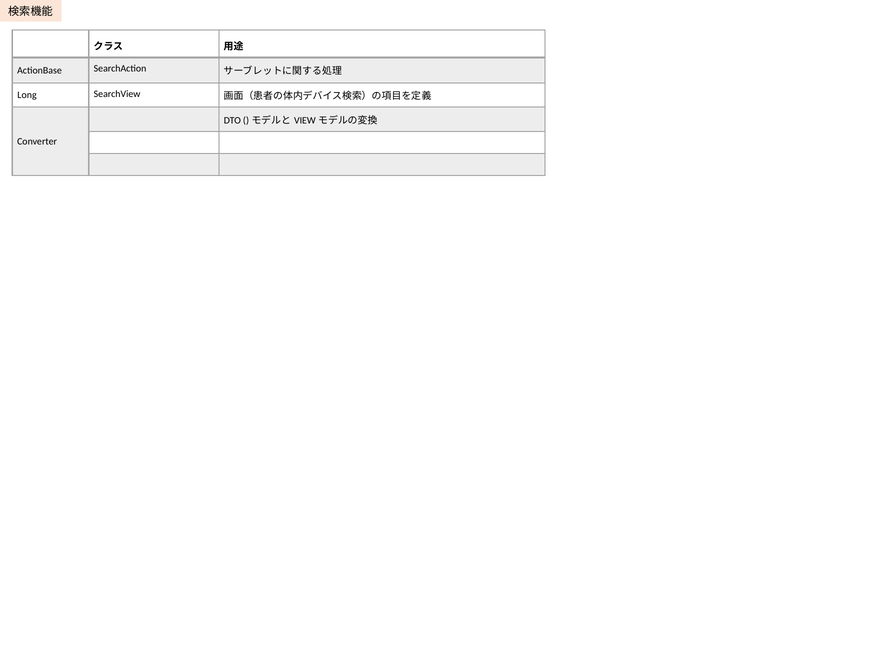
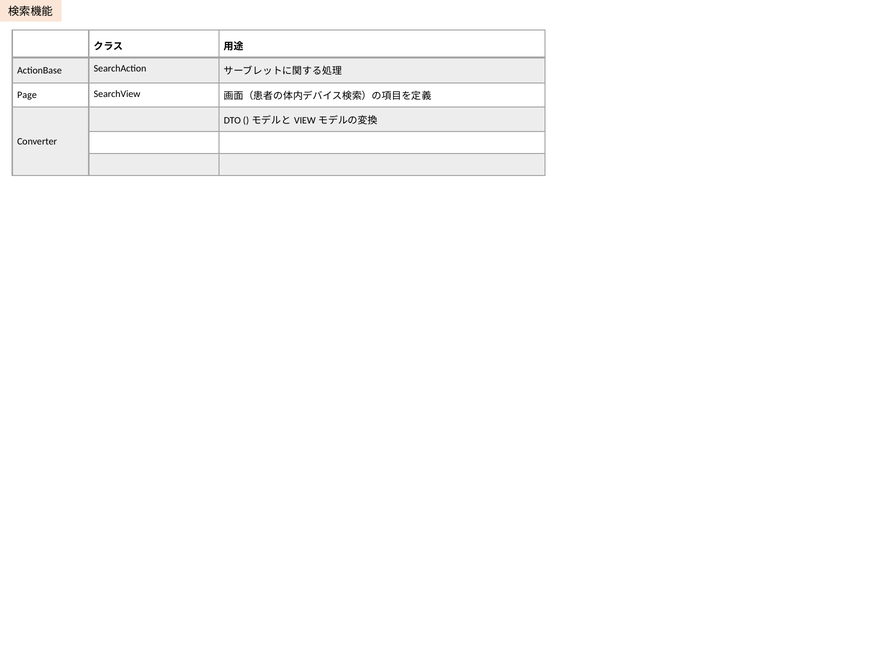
Long: Long -> Page
